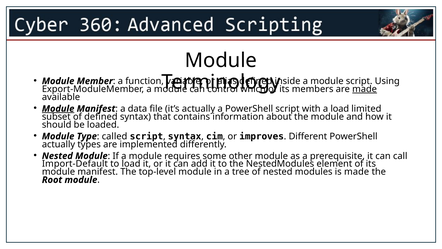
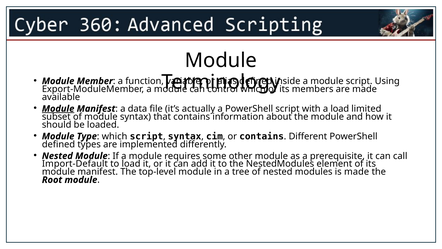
made at (365, 89) underline: present -> none
of defined: defined -> module
called at (115, 136): called -> which
or improves: improves -> contains
actually at (59, 144): actually -> defined
